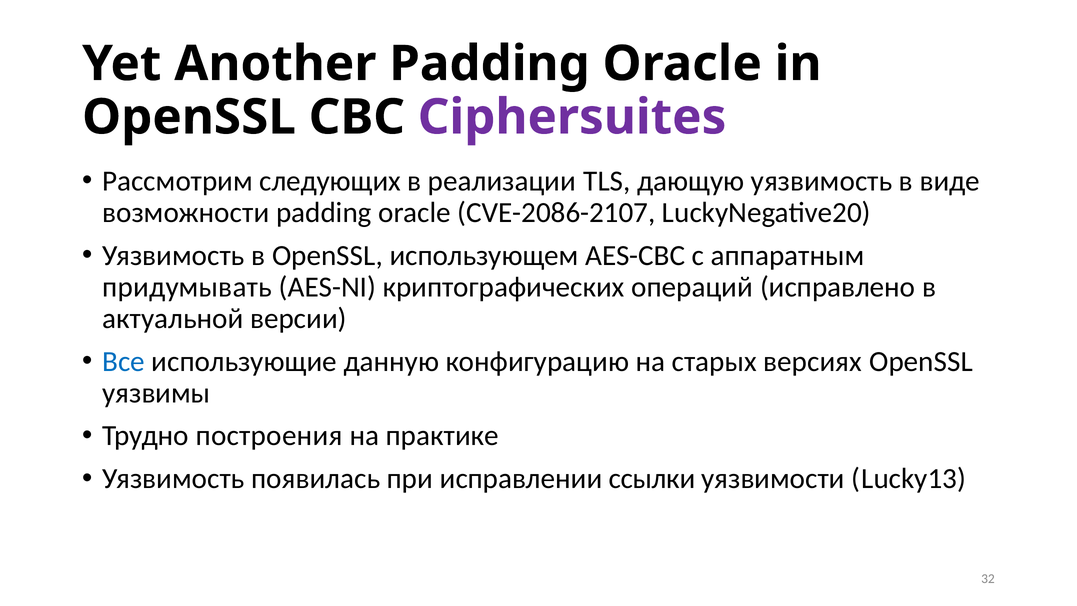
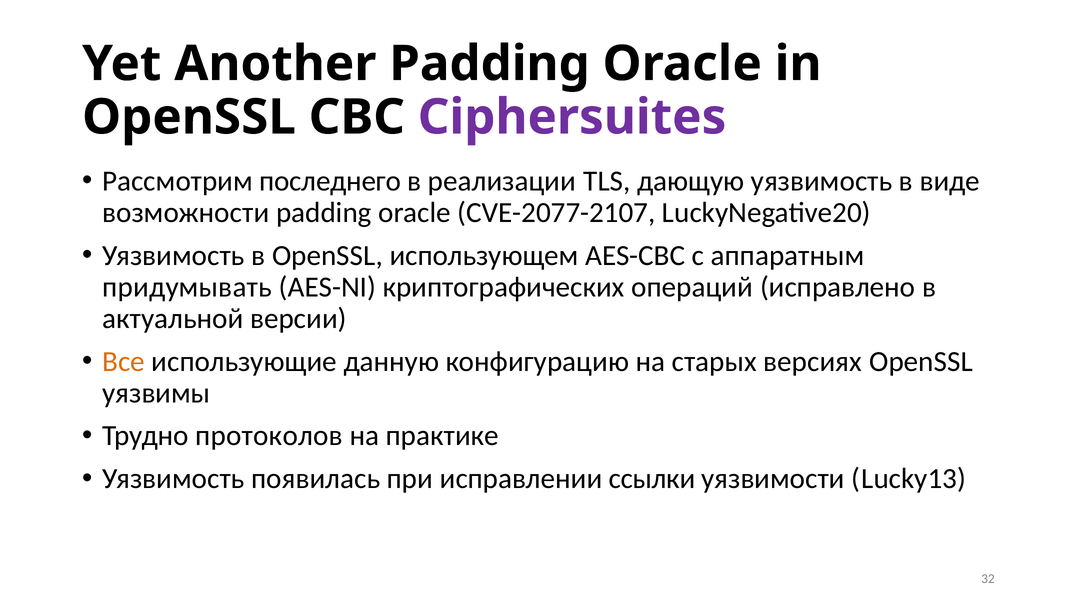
следующих: следующих -> последнего
CVE-2086-2107: CVE-2086-2107 -> CVE-2077-2107
Все colour: blue -> orange
построения: построения -> протоколов
